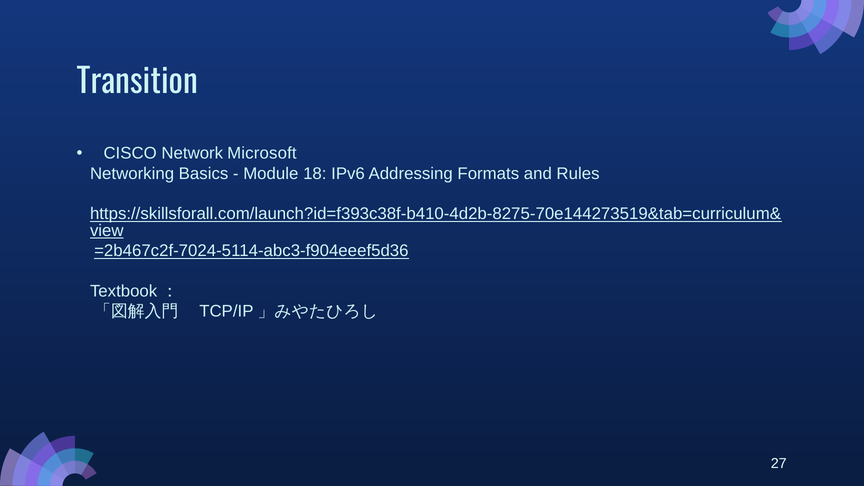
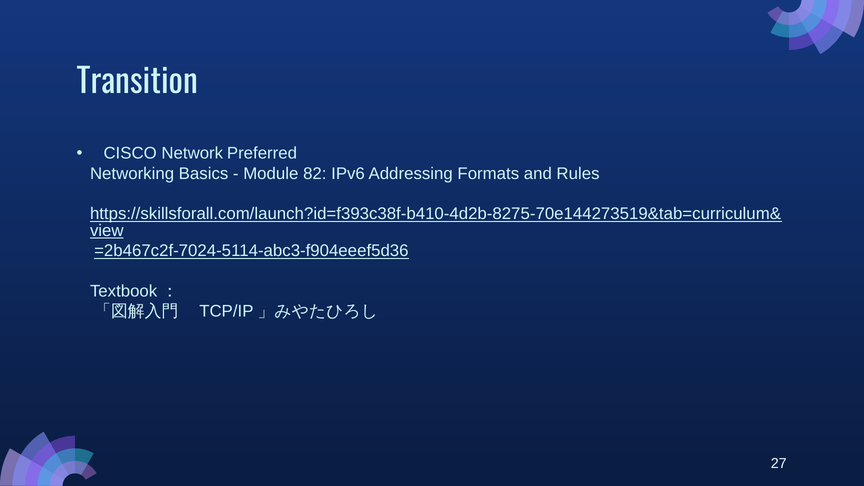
Microsoft: Microsoft -> Preferred
18: 18 -> 82
